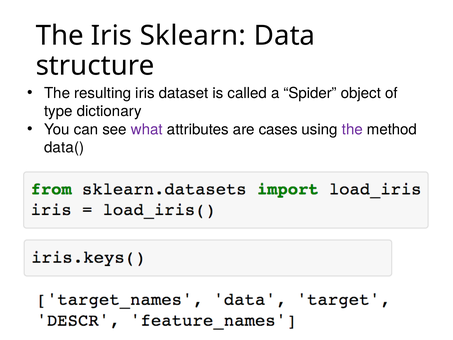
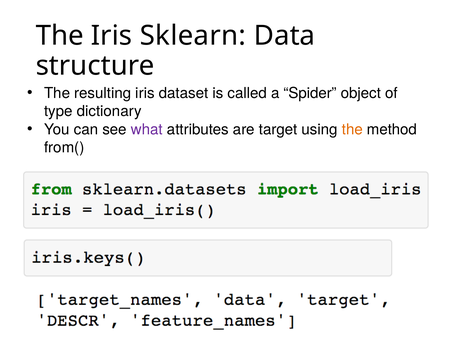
cases: cases -> target
the at (352, 129) colour: purple -> orange
data(: data( -> from(
